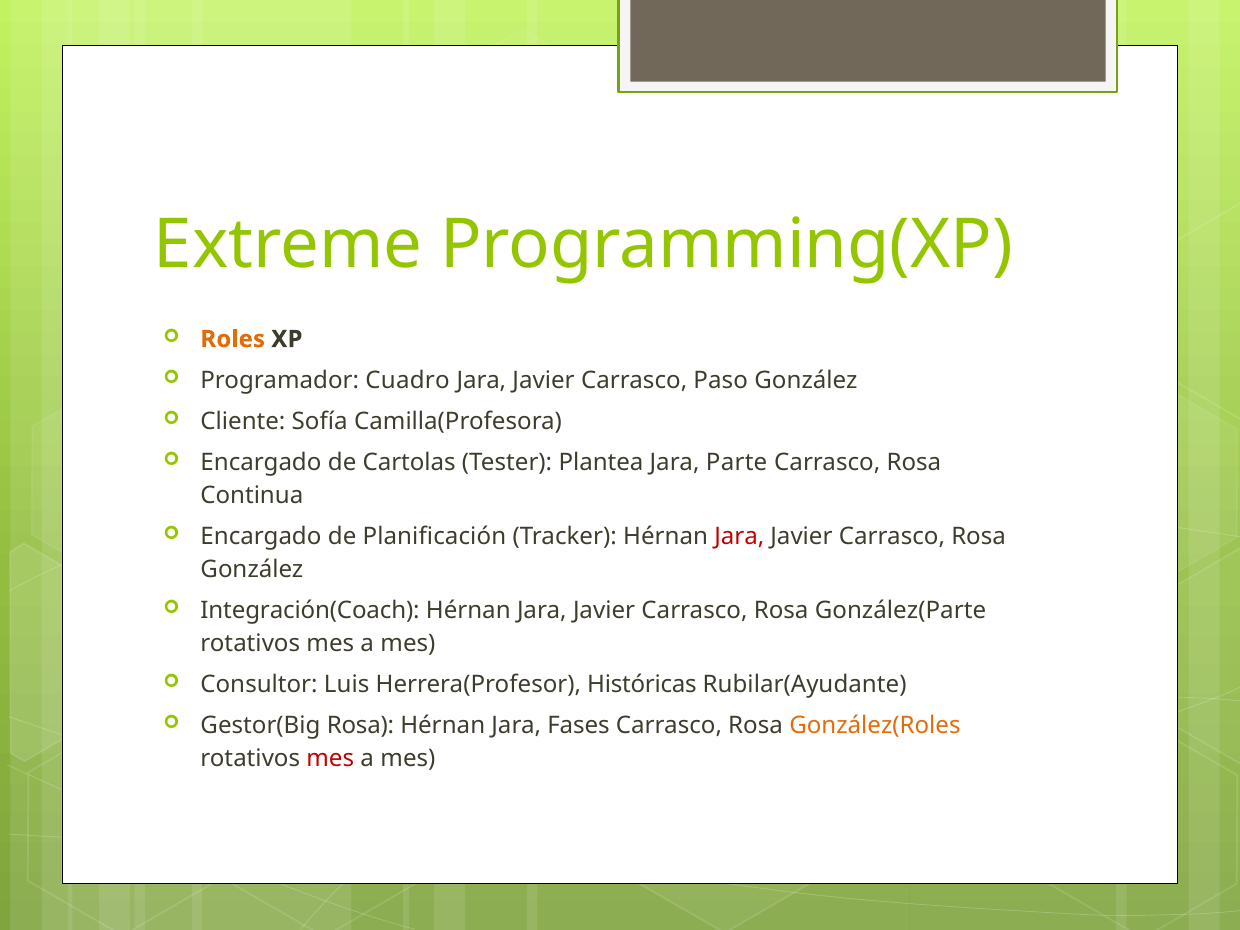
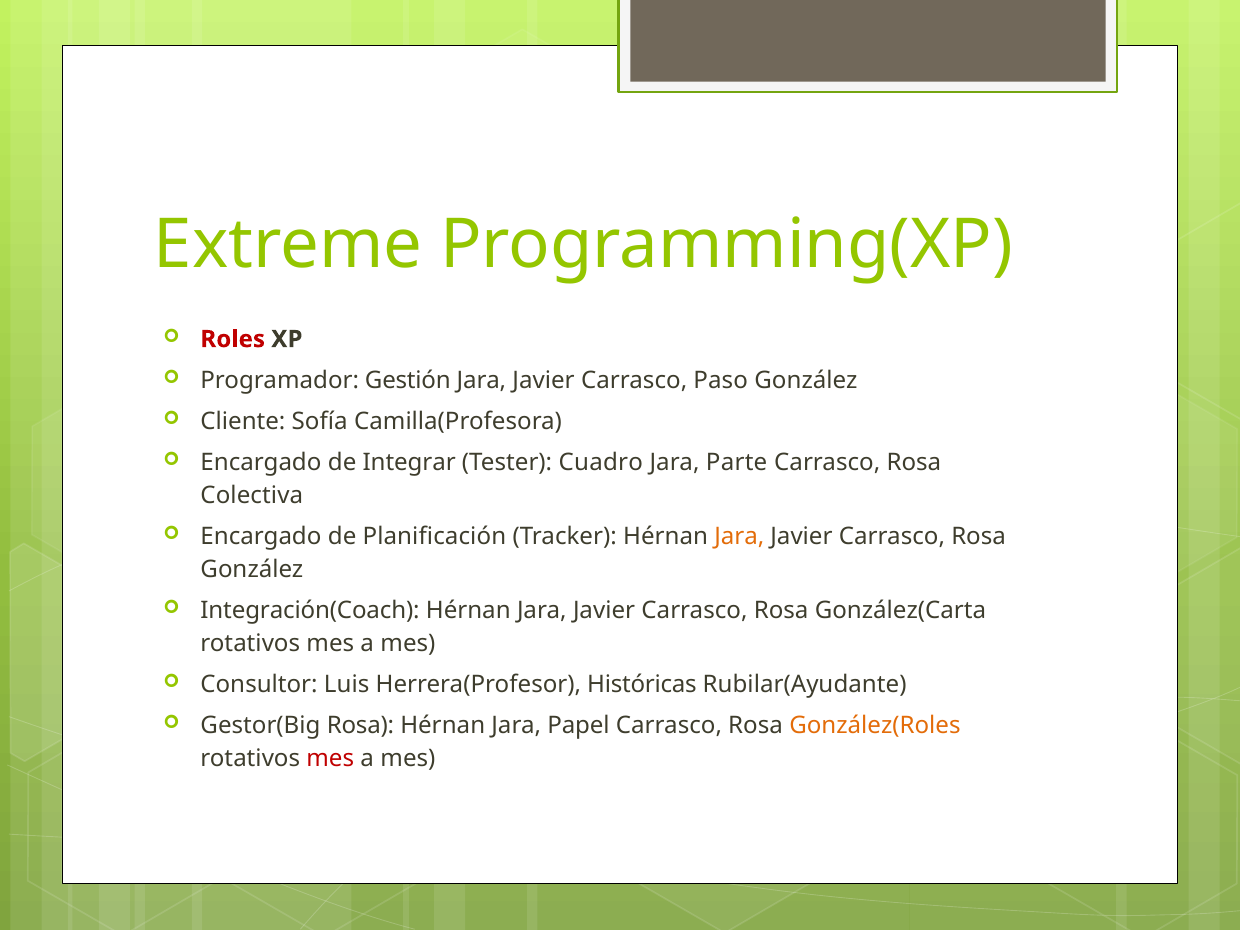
Roles colour: orange -> red
Cuadro: Cuadro -> Gestión
Cartolas: Cartolas -> Integrar
Plantea: Plantea -> Cuadro
Continua: Continua -> Colectiva
Jara at (739, 536) colour: red -> orange
González(Parte: González(Parte -> González(Carta
Fases: Fases -> Papel
